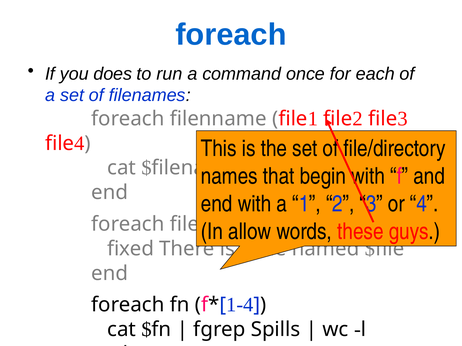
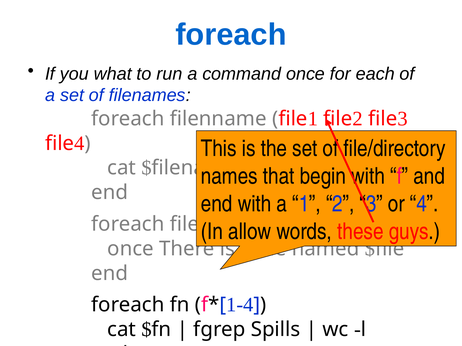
does: does -> what
fixed at (131, 249): fixed -> once
